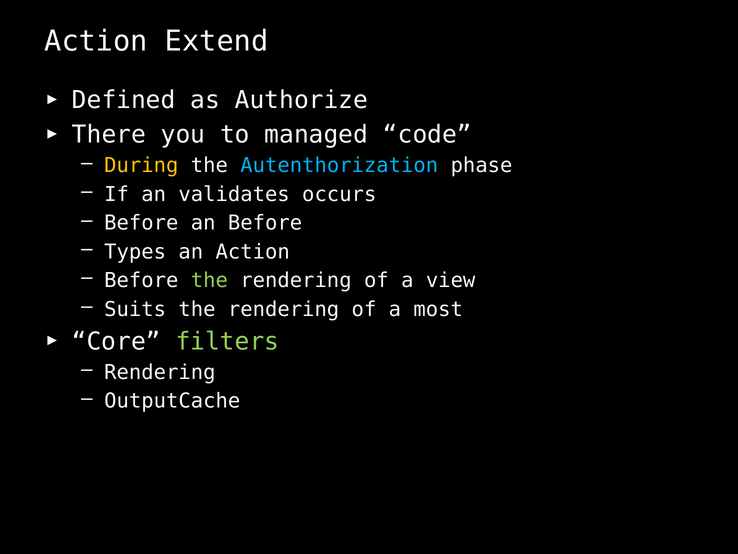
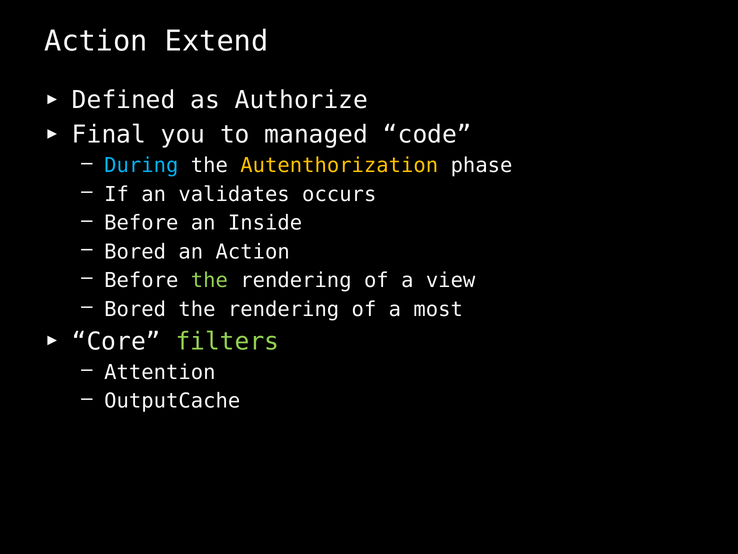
There: There -> Final
During colour: yellow -> light blue
Autenthorization colour: light blue -> yellow
an Before: Before -> Inside
Types at (135, 252): Types -> Bored
Suits at (135, 309): Suits -> Bored
Rendering at (160, 372): Rendering -> Attention
